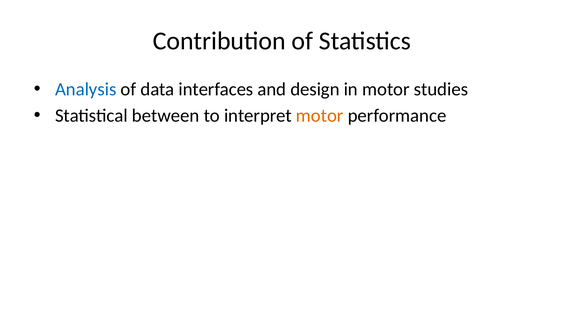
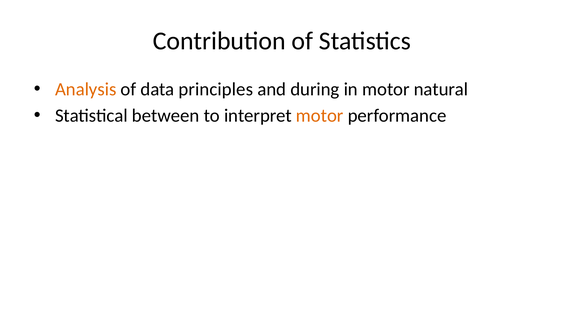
Analysis colour: blue -> orange
interfaces: interfaces -> principles
design: design -> during
studies: studies -> natural
